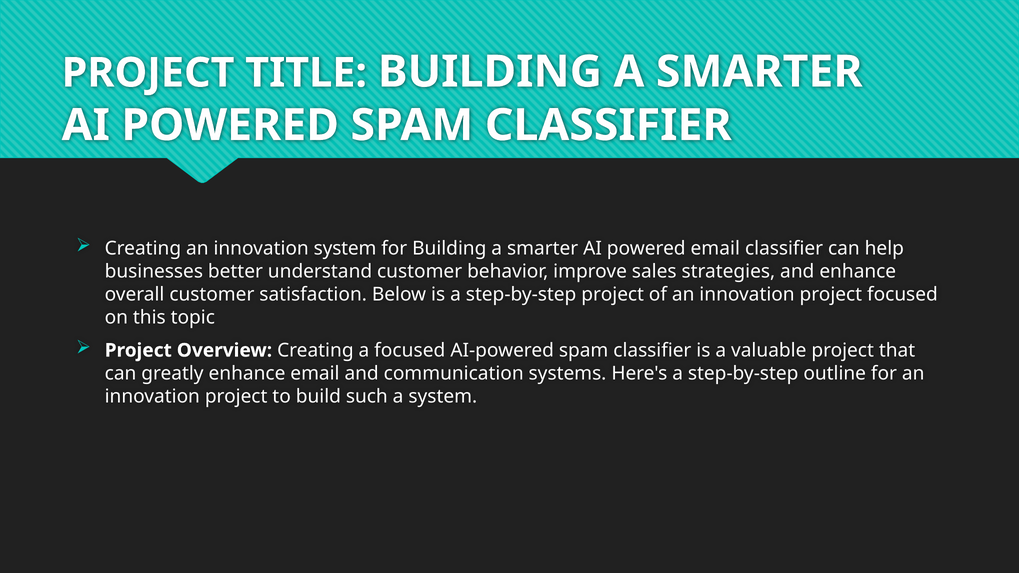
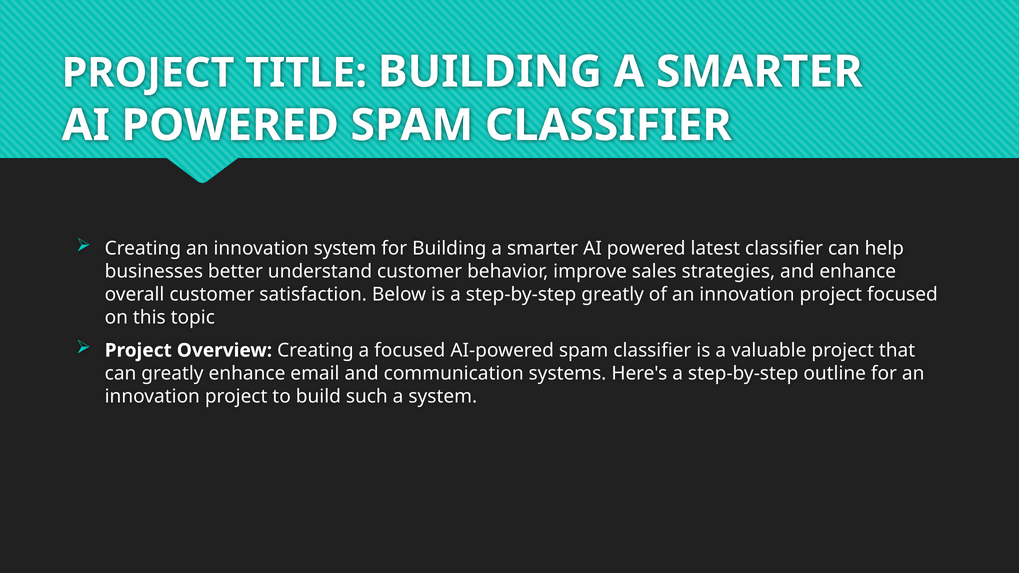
powered email: email -> latest
step-by-step project: project -> greatly
